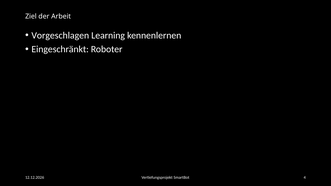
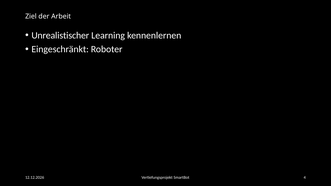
Vorgeschlagen: Vorgeschlagen -> Unrealistischer
